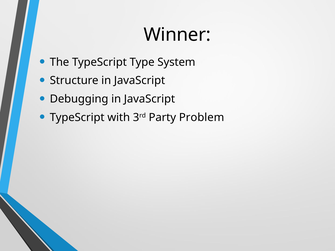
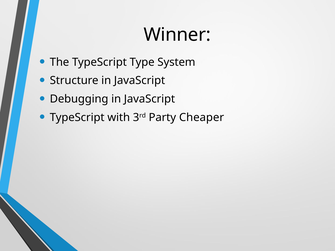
Problem: Problem -> Cheaper
